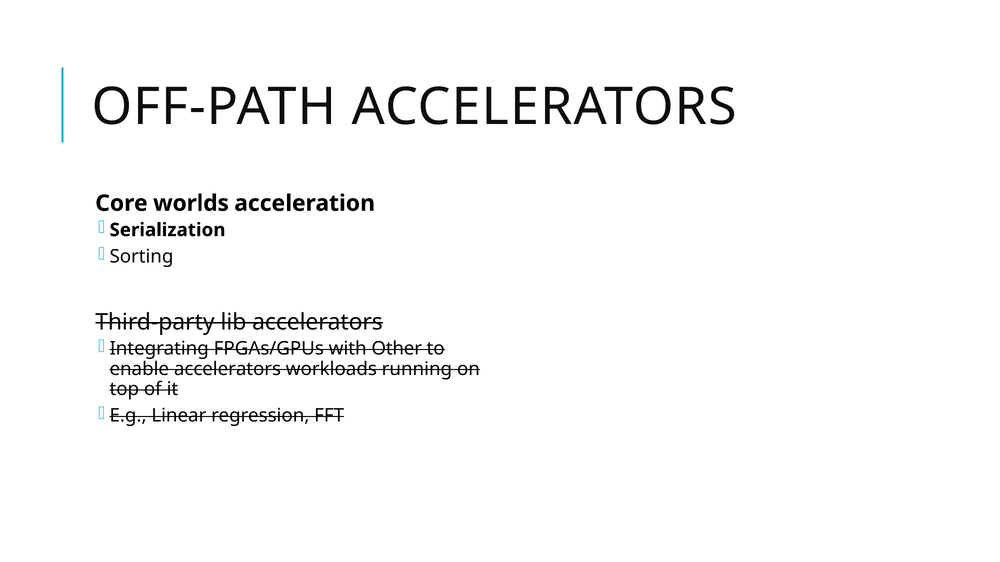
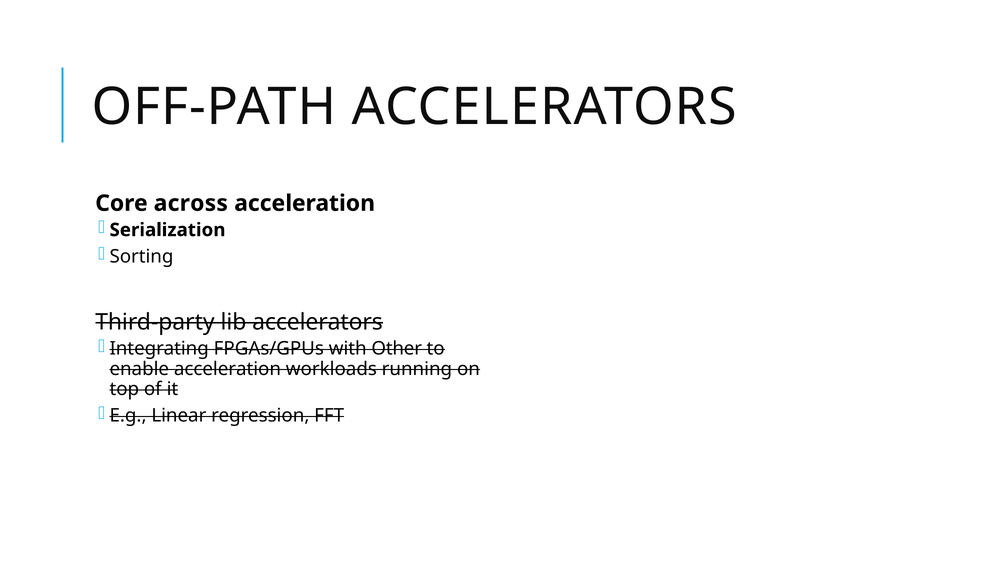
worlds: worlds -> across
enable accelerators: accelerators -> acceleration
